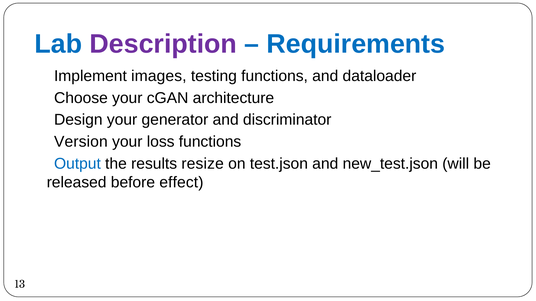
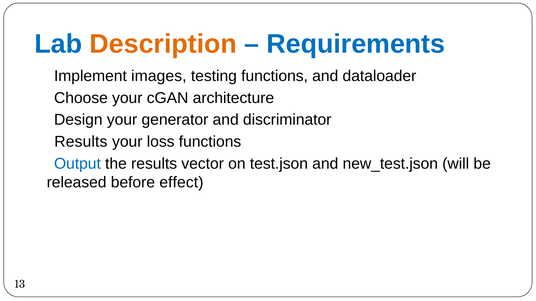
Description colour: purple -> orange
Version at (81, 142): Version -> Results
resize: resize -> vector
